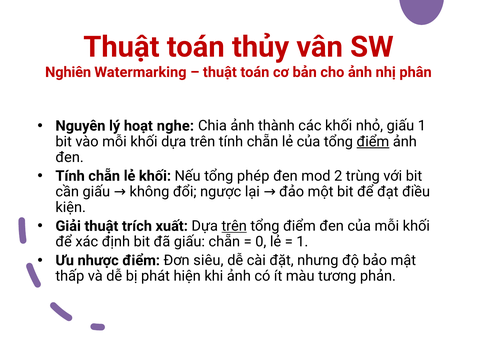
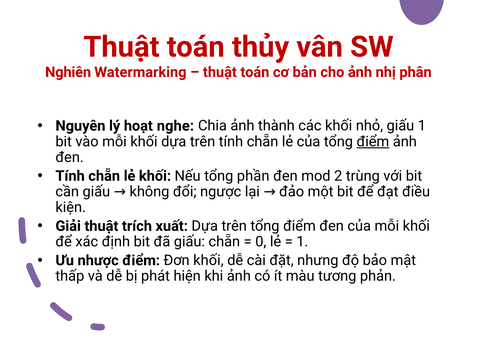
phép: phép -> phần
trên at (234, 226) underline: present -> none
Đơn siêu: siêu -> khối
